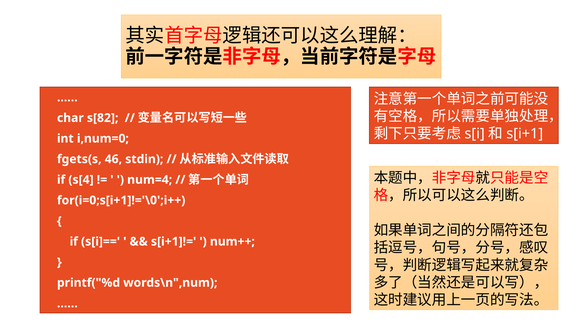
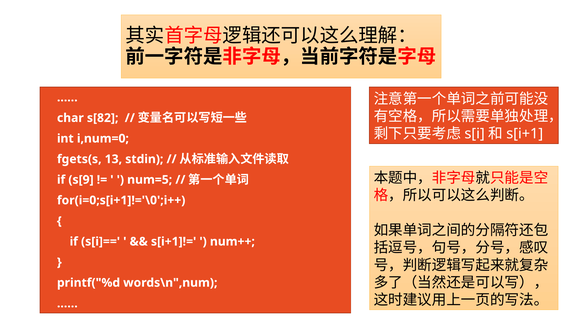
46: 46 -> 13
s[4: s[4 -> s[9
num=4: num=4 -> num=5
